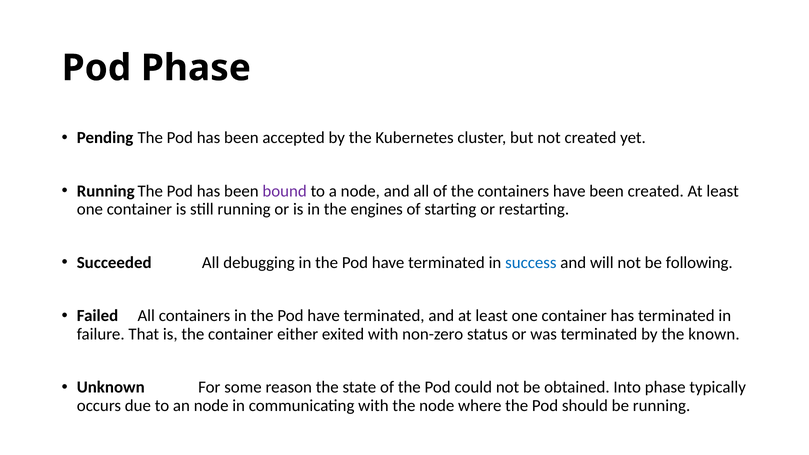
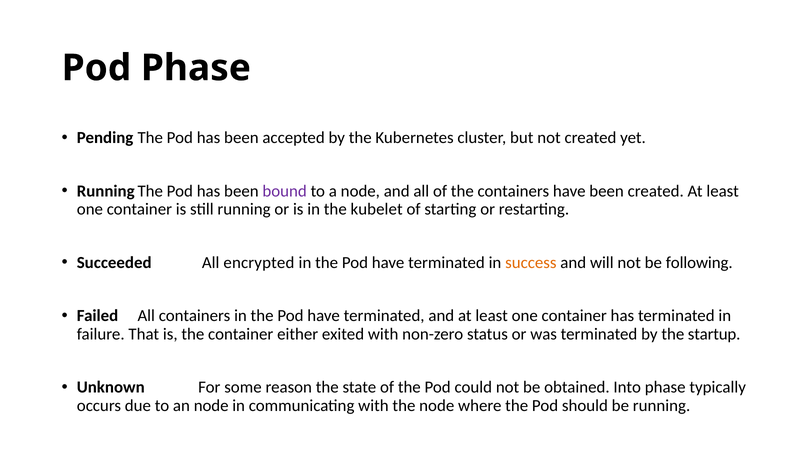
engines: engines -> kubelet
debugging: debugging -> encrypted
success colour: blue -> orange
known: known -> startup
